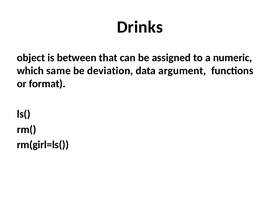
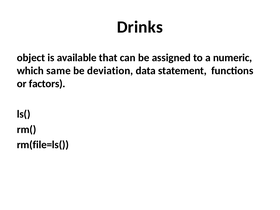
between: between -> available
argument: argument -> statement
format: format -> factors
rm(girl=ls(: rm(girl=ls( -> rm(file=ls(
